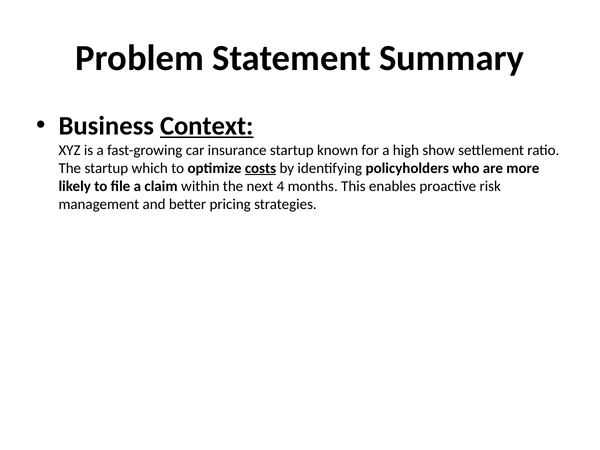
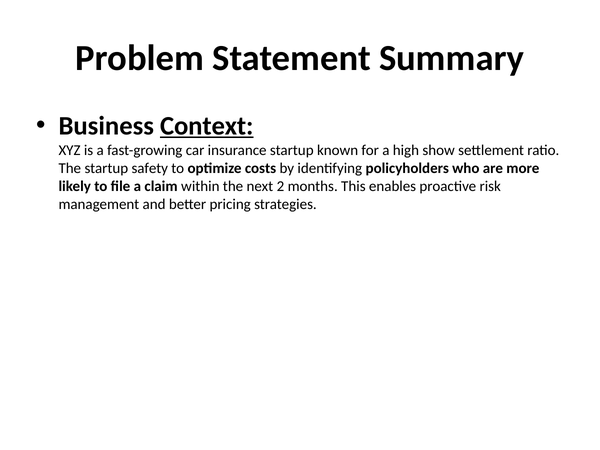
which: which -> safety
costs underline: present -> none
4: 4 -> 2
